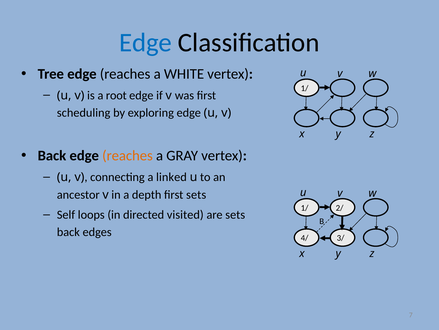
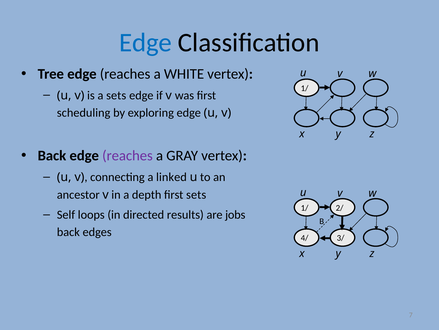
a root: root -> sets
reaches at (127, 155) colour: orange -> purple
visited: visited -> results
are sets: sets -> jobs
